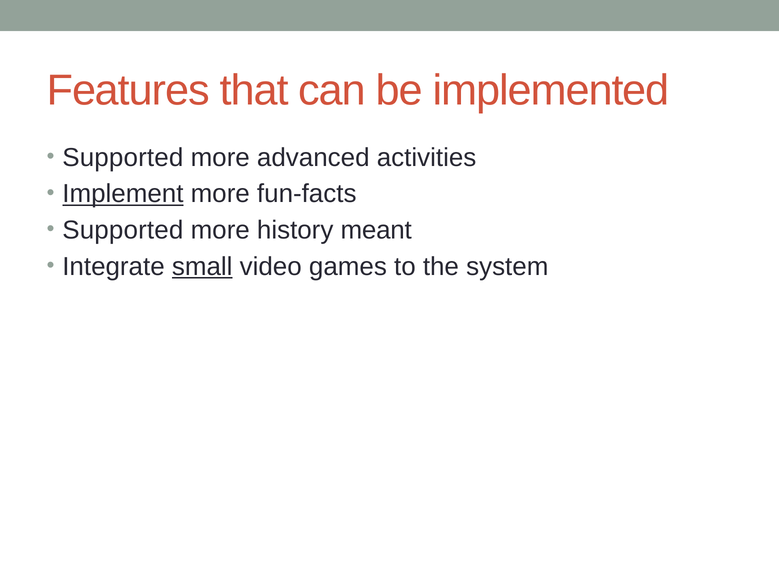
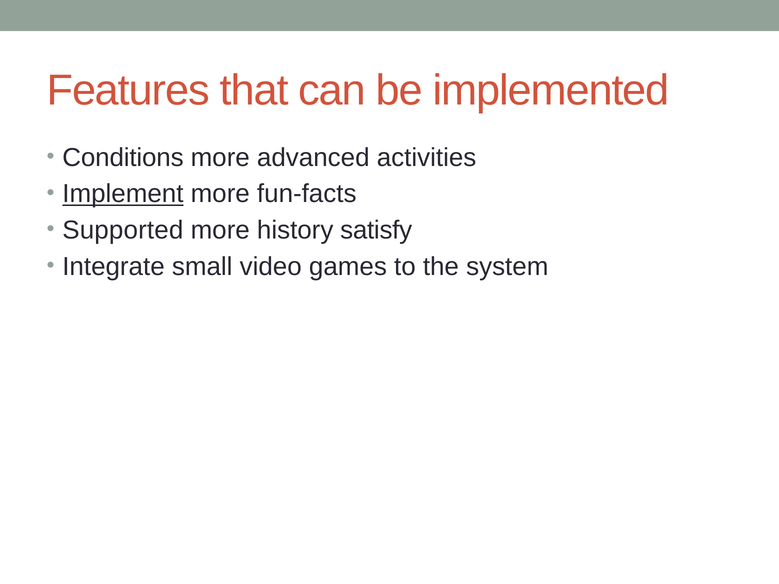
Supported at (123, 158): Supported -> Conditions
meant: meant -> satisfy
small underline: present -> none
